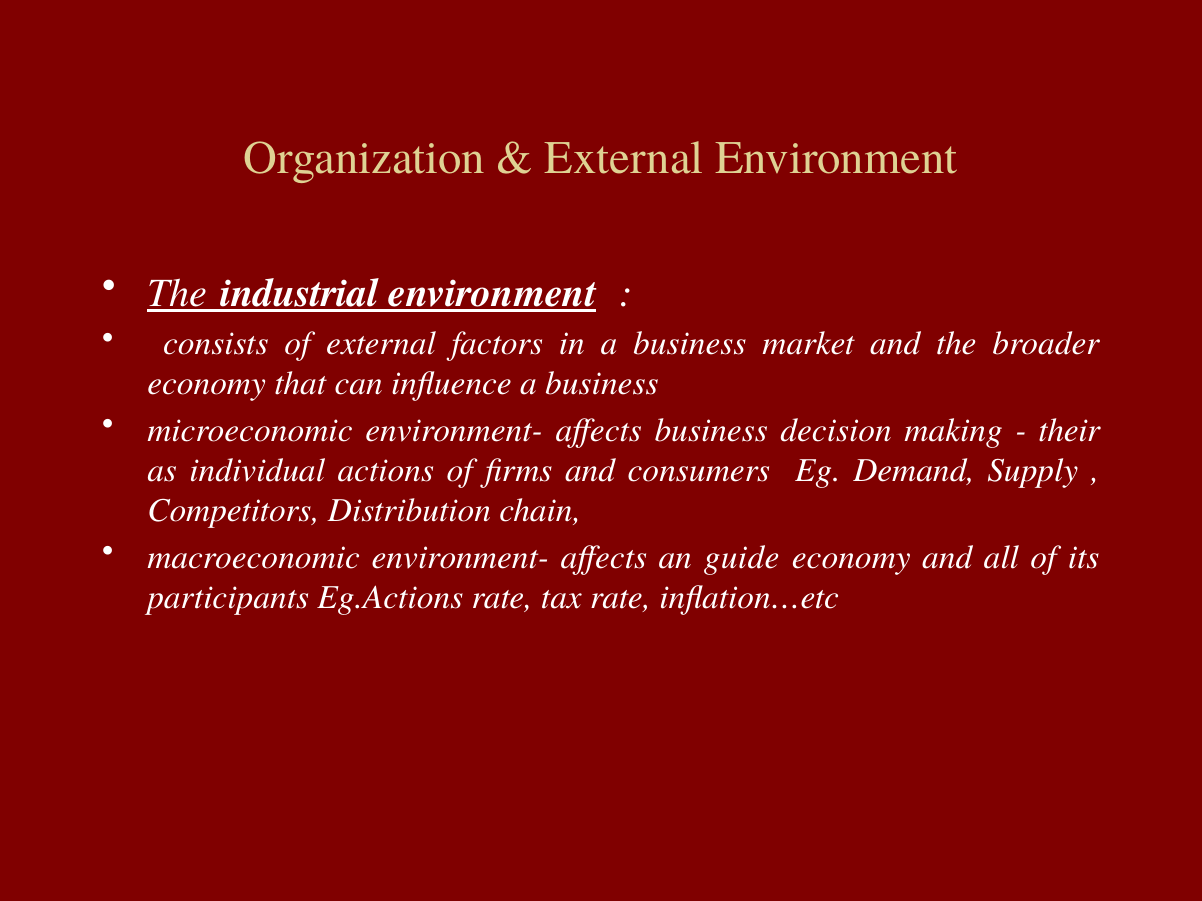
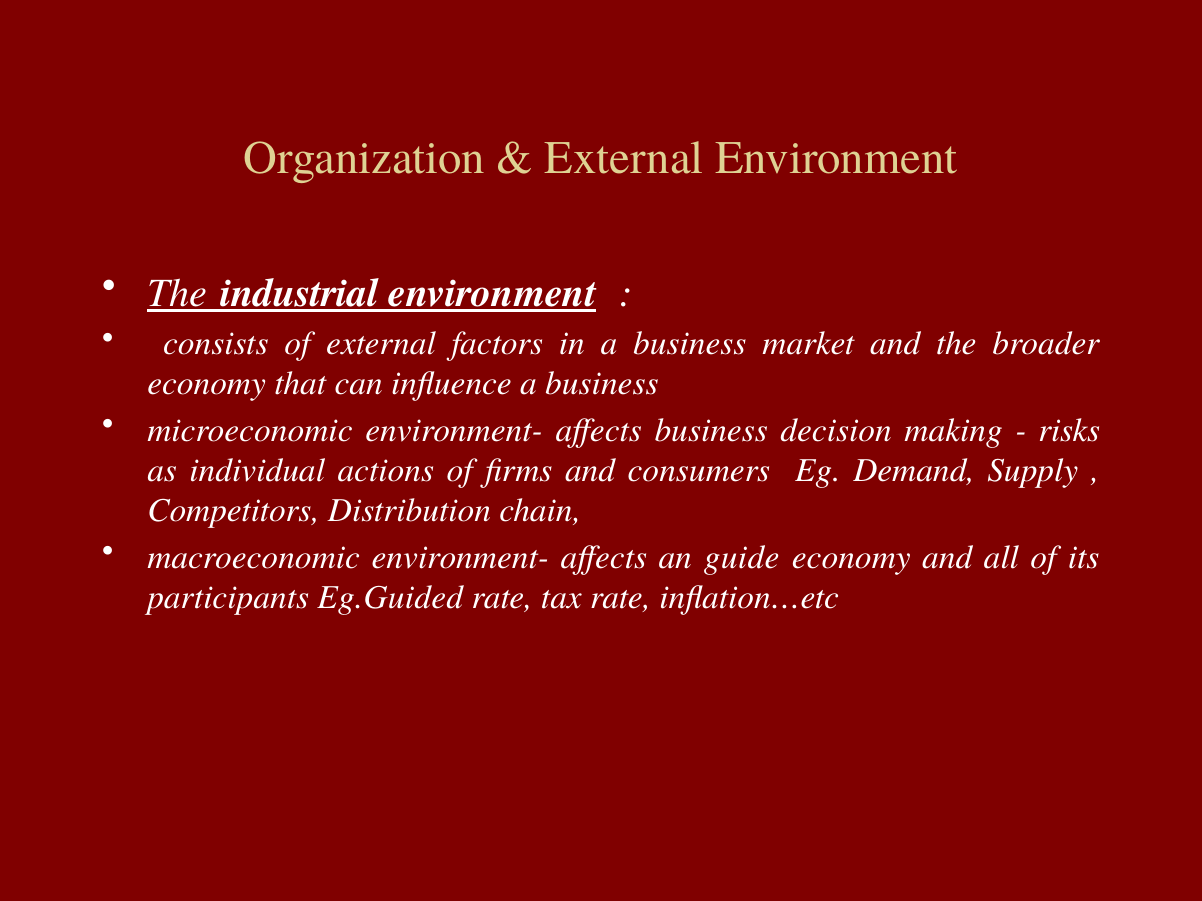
their: their -> risks
Eg.Actions: Eg.Actions -> Eg.Guided
